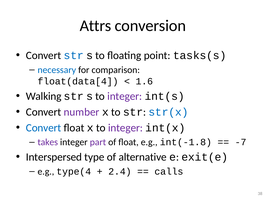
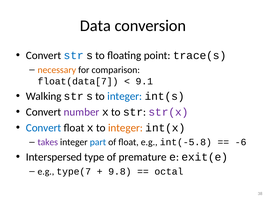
Attrs: Attrs -> Data
tasks(s: tasks(s -> trace(s
necessary colour: blue -> orange
float(data[4: float(data[4 -> float(data[7
1.6: 1.6 -> 9.1
integer at (125, 96) colour: purple -> blue
str(x colour: blue -> purple
integer at (125, 127) colour: purple -> orange
part colour: purple -> blue
int(-1.8: int(-1.8 -> int(-5.8
-7: -7 -> -6
alternative: alternative -> premature
type(4: type(4 -> type(7
2.4: 2.4 -> 9.8
calls: calls -> octal
